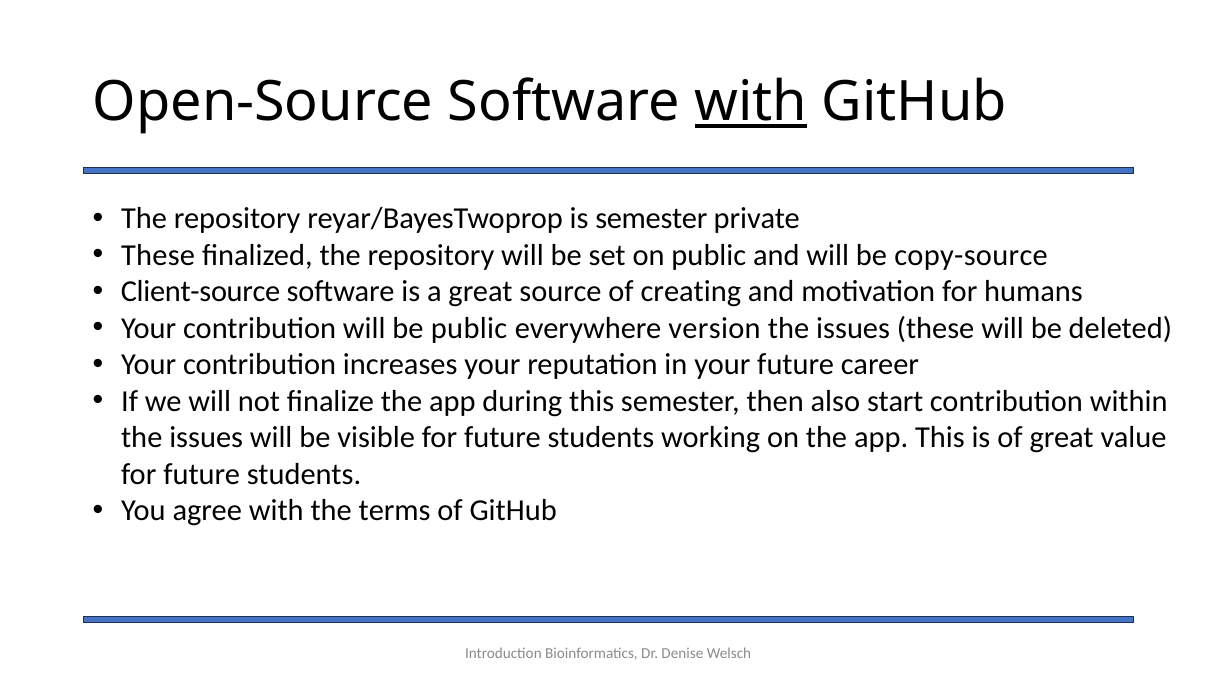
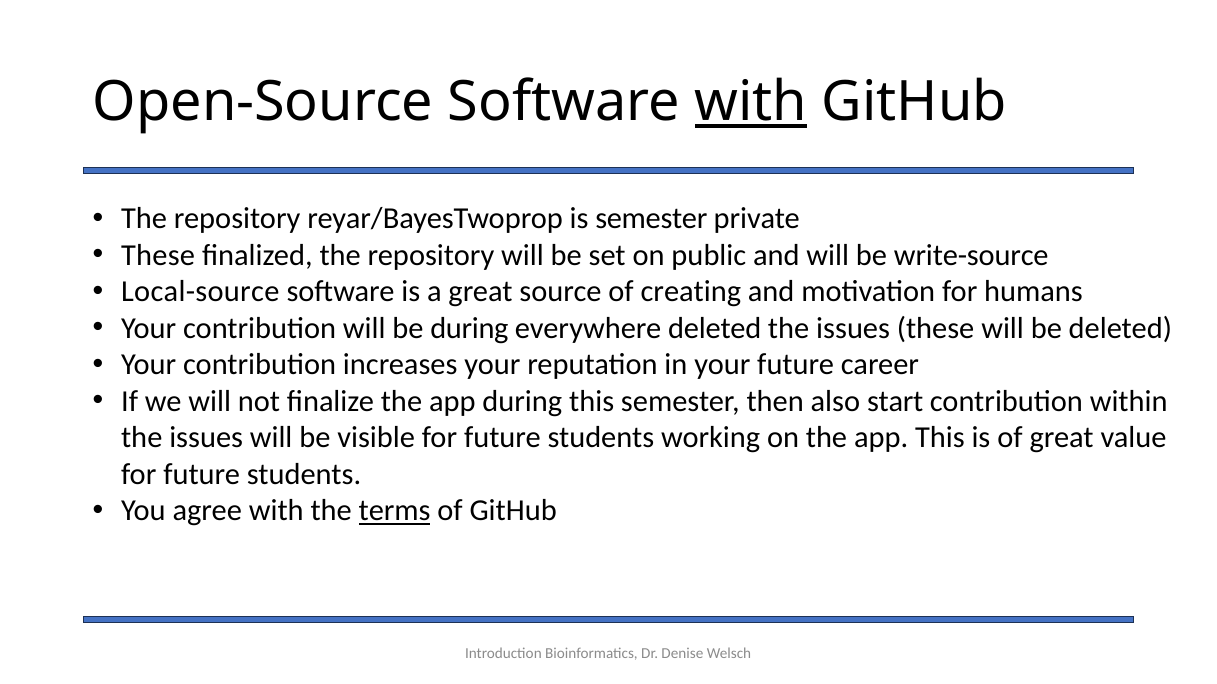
copy-source: copy-source -> write-source
Client-source: Client-source -> Local-source
be public: public -> during
everywhere version: version -> deleted
terms underline: none -> present
